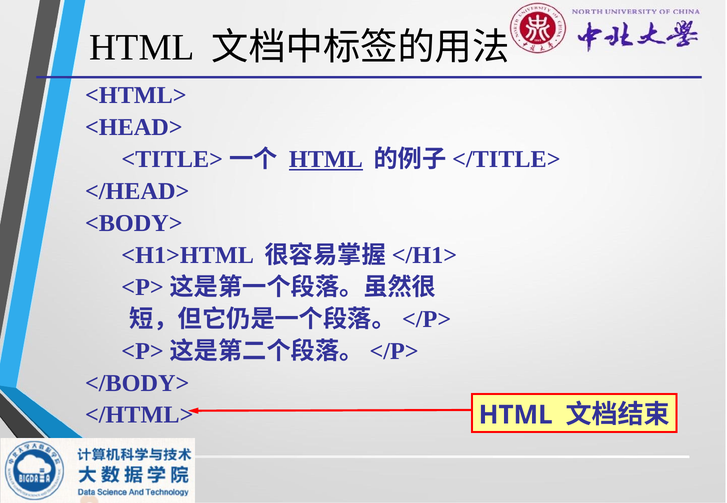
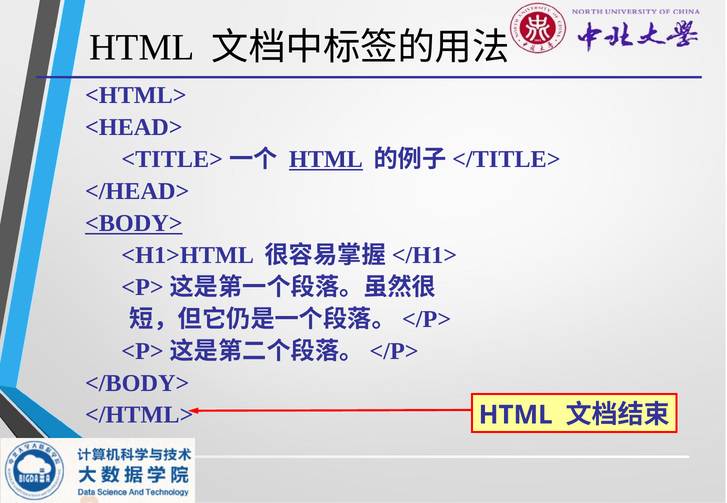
<BODY> underline: none -> present
